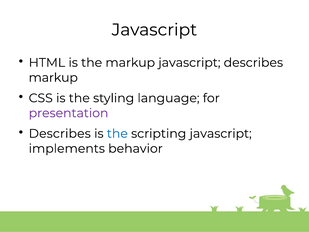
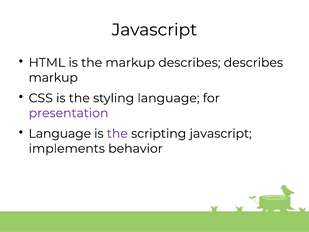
markup javascript: javascript -> describes
Describes at (60, 133): Describes -> Language
the at (117, 133) colour: blue -> purple
